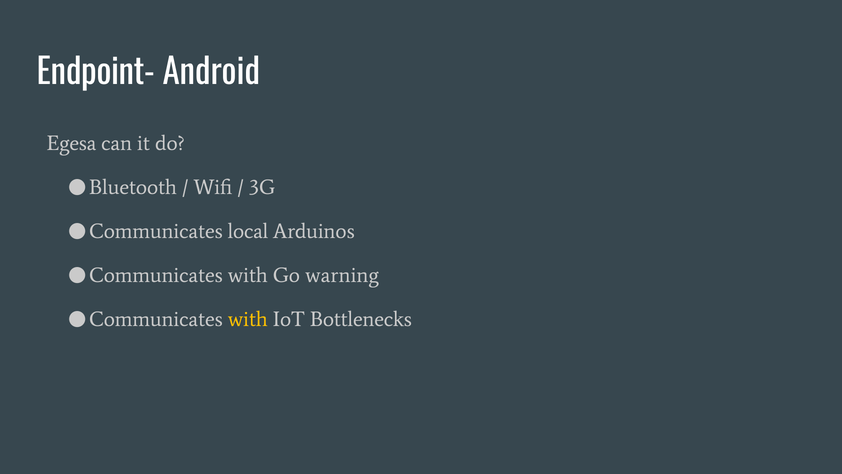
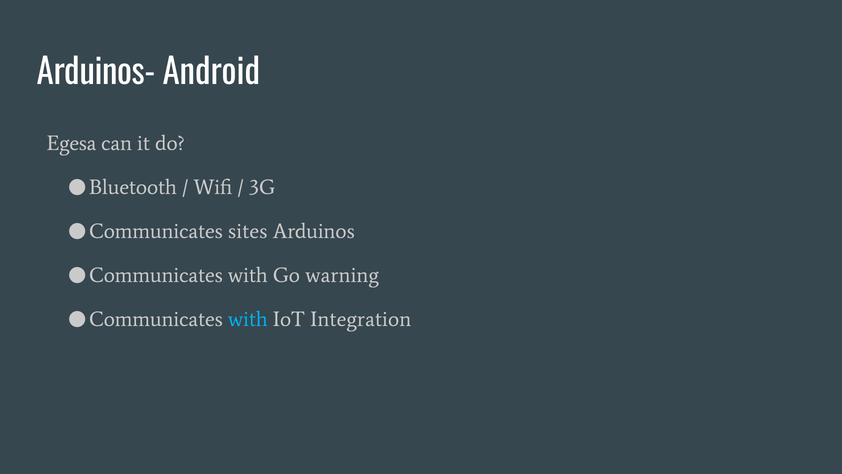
Endpoint-: Endpoint- -> Arduinos-
local: local -> sites
with at (248, 319) colour: yellow -> light blue
Bottlenecks: Bottlenecks -> Integration
